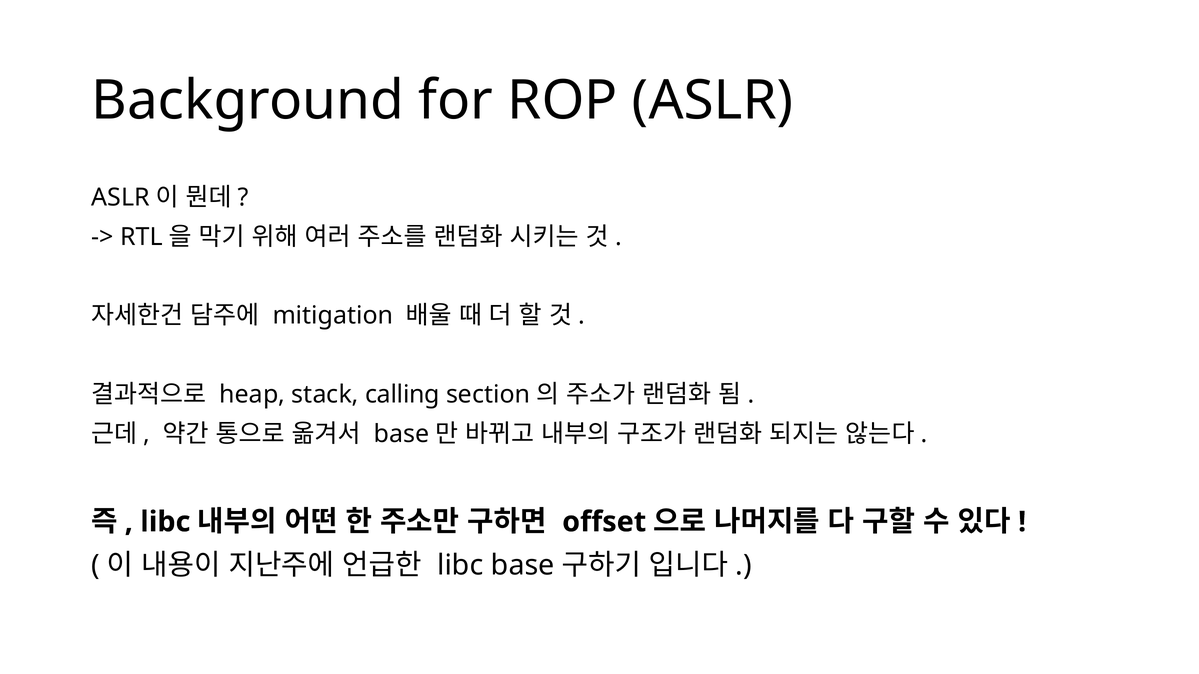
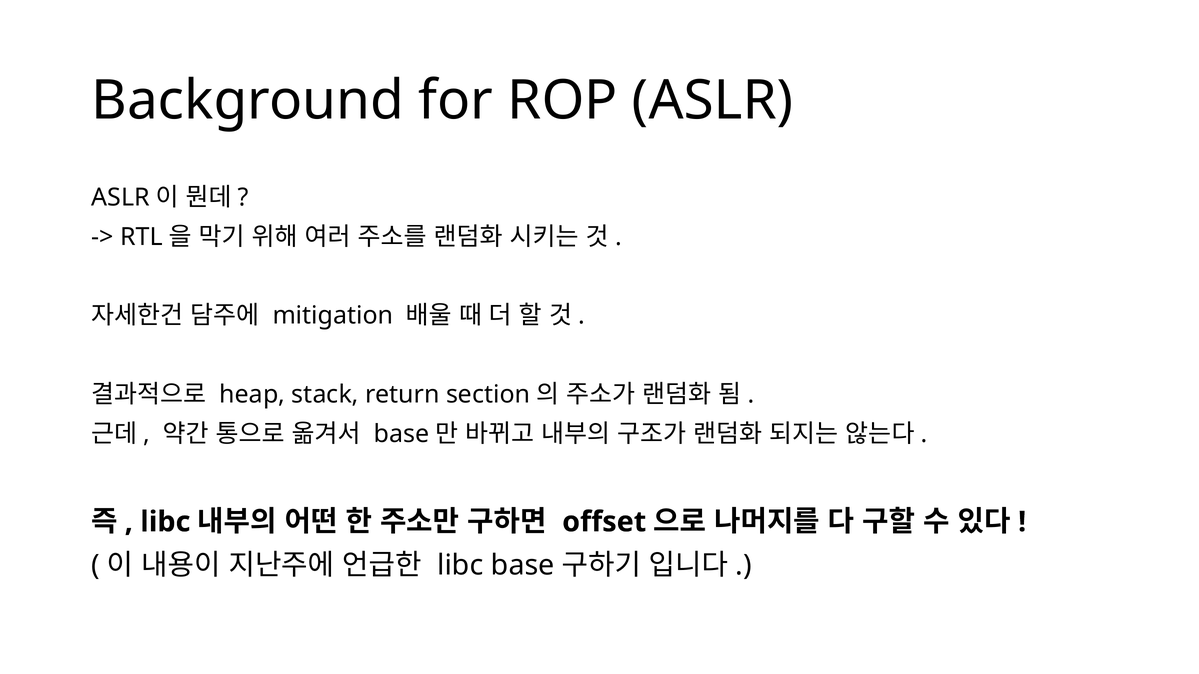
calling: calling -> return
